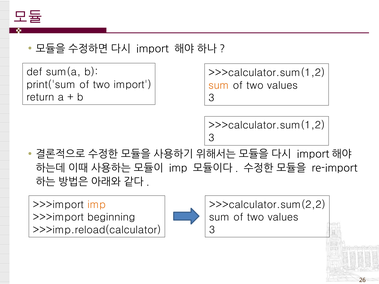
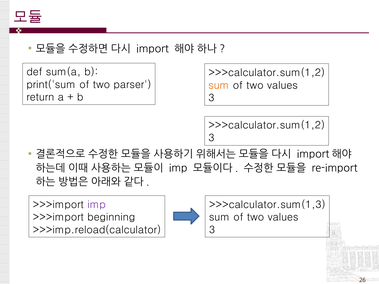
two import: import -> parser
imp at (97, 205) colour: orange -> purple
>>>calculator.sum(2,2: >>>calculator.sum(2,2 -> >>>calculator.sum(1,3
